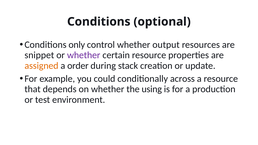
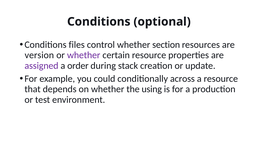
only: only -> files
output: output -> section
snippet: snippet -> version
assigned colour: orange -> purple
